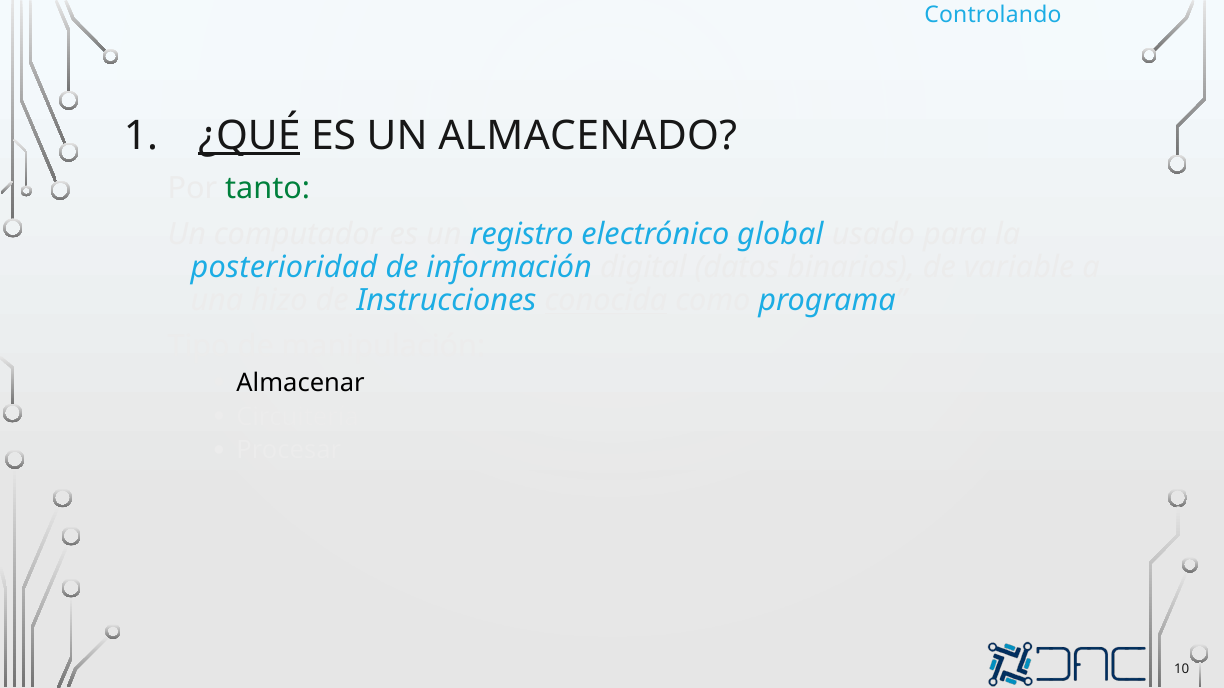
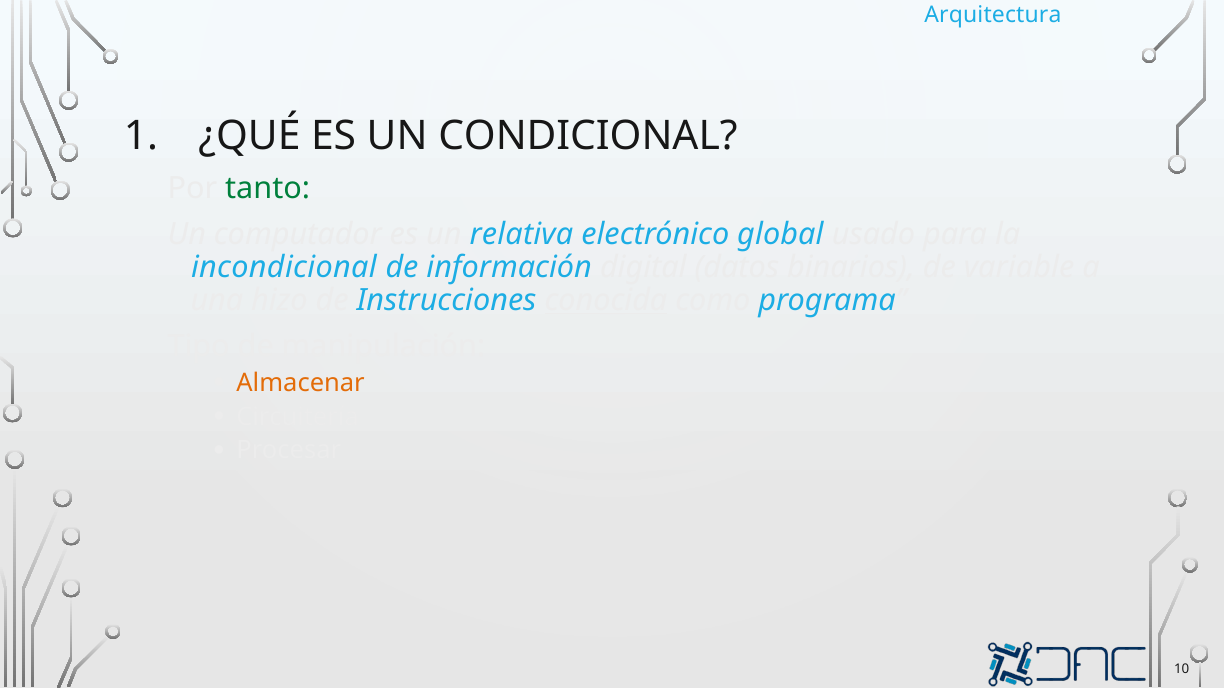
Controlando: Controlando -> Arquitectura
¿QUÉ underline: present -> none
ALMACENADO: ALMACENADO -> CONDICIONAL
registro: registro -> relativa
posterioridad: posterioridad -> incondicional
Almacenar colour: black -> orange
